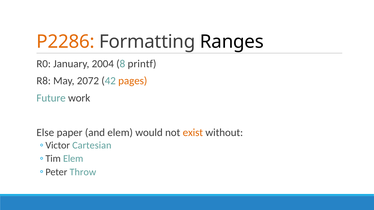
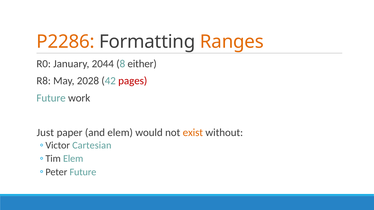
Ranges colour: black -> orange
2004: 2004 -> 2044
printf: printf -> either
2072: 2072 -> 2028
pages colour: orange -> red
Else: Else -> Just
Throw at (83, 172): Throw -> Future
